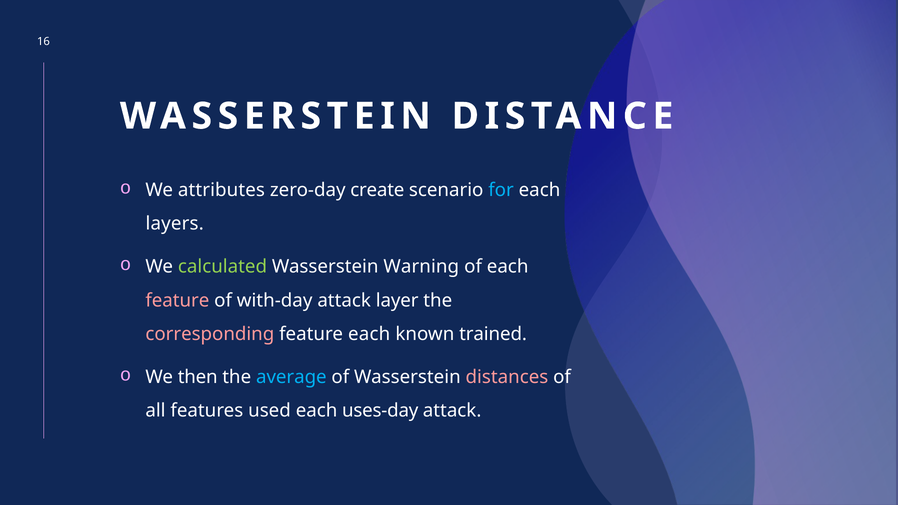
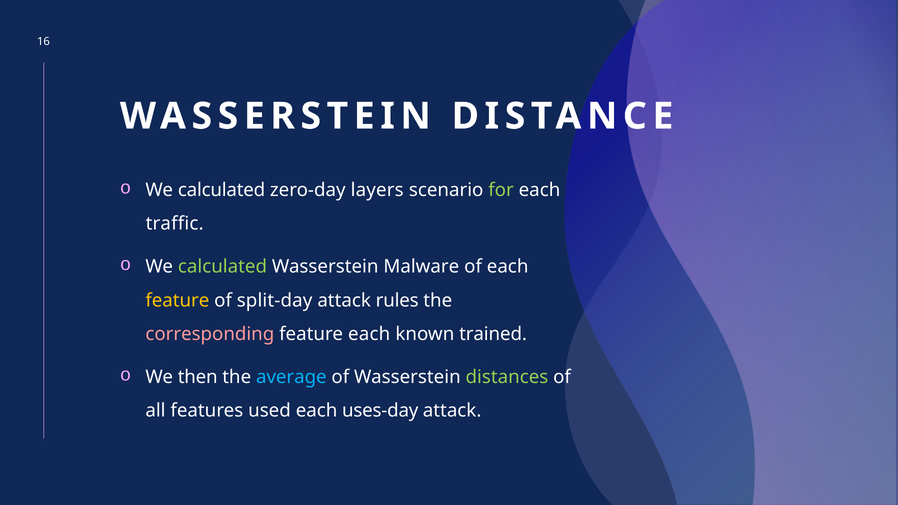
attributes at (221, 190): attributes -> calculated
create: create -> layers
for colour: light blue -> light green
layers: layers -> traffic
Warning: Warning -> Malware
feature at (177, 301) colour: pink -> yellow
with-day: with-day -> split-day
layer: layer -> rules
distances colour: pink -> light green
